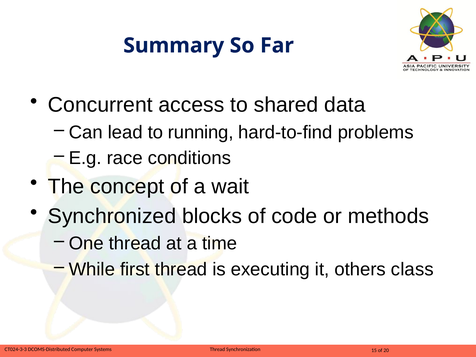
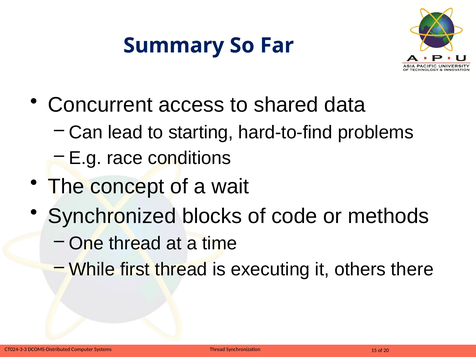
running: running -> starting
class: class -> there
